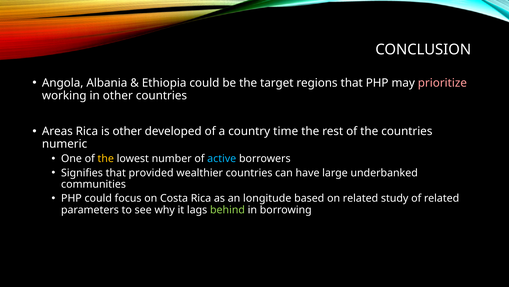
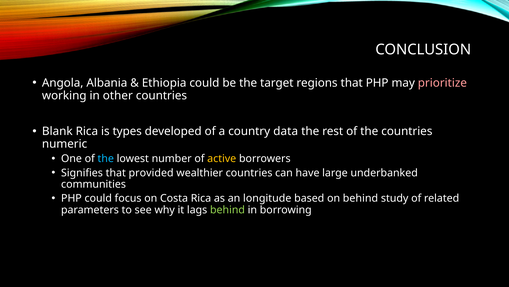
Areas: Areas -> Blank
is other: other -> types
time: time -> data
the at (106, 158) colour: yellow -> light blue
active colour: light blue -> yellow
on related: related -> behind
